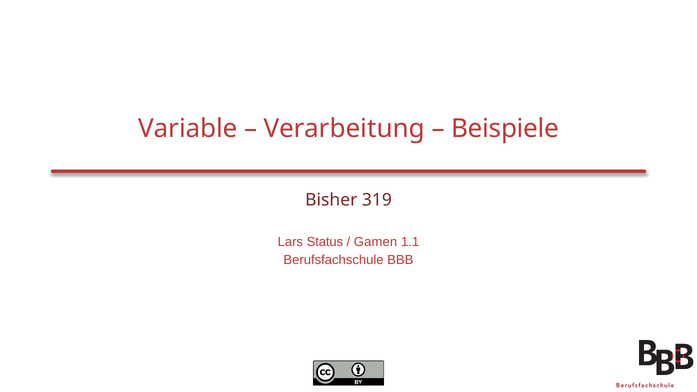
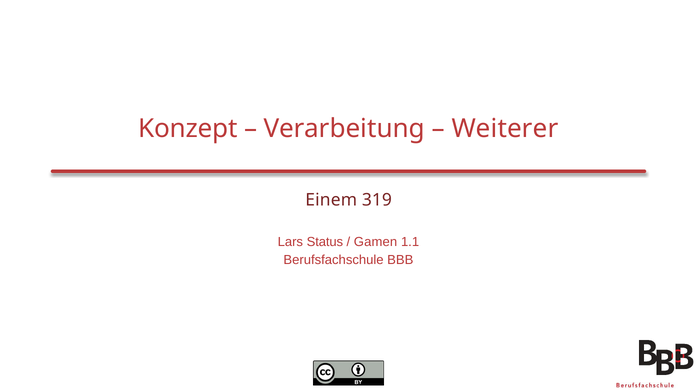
Variable: Variable -> Konzept
Beispiele: Beispiele -> Weiterer
Bisher: Bisher -> Einem
